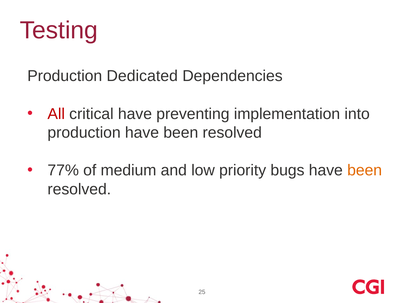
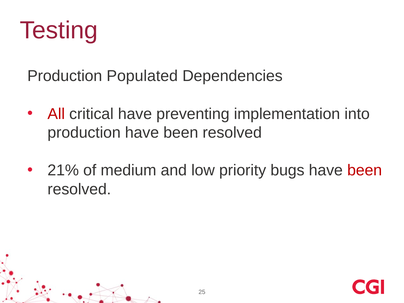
Dedicated: Dedicated -> Populated
77%: 77% -> 21%
been at (365, 170) colour: orange -> red
